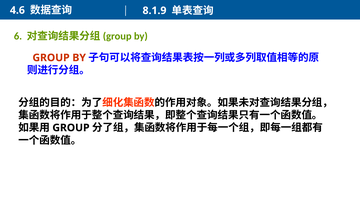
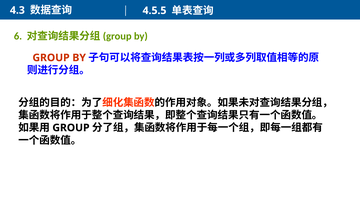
4.6: 4.6 -> 4.3
8.1.9: 8.1.9 -> 4.5.5
